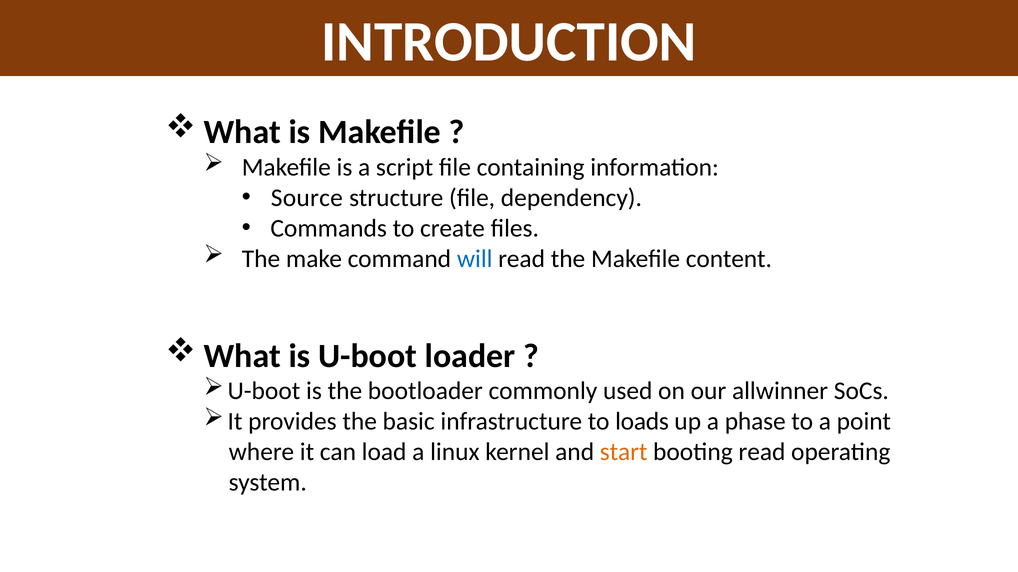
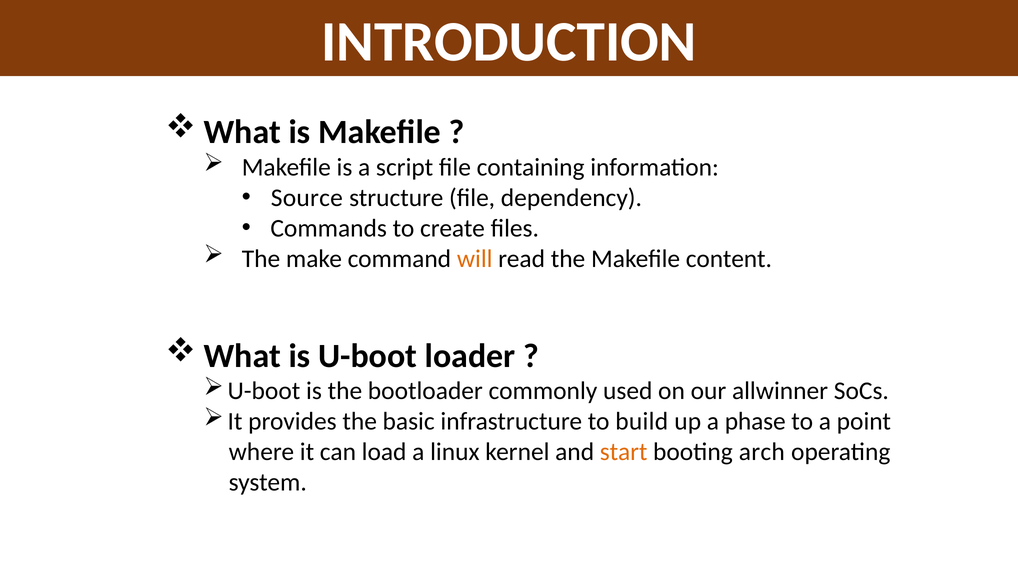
will colour: blue -> orange
loads: loads -> build
booting read: read -> arch
